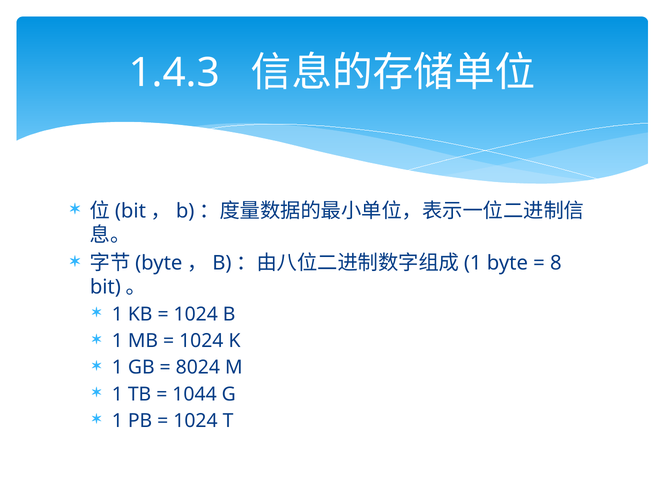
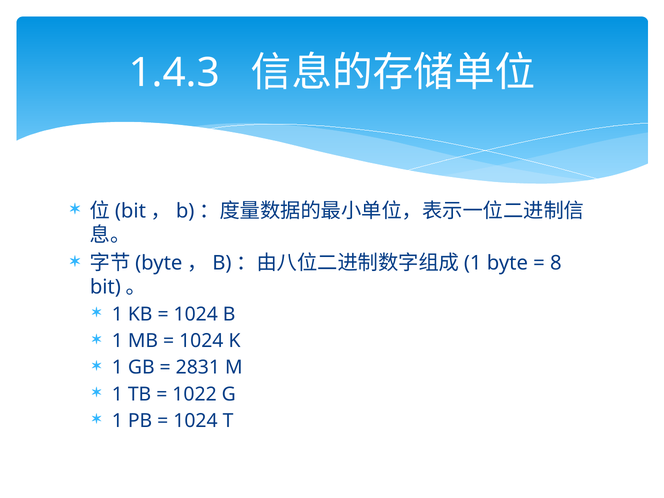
8024: 8024 -> 2831
1044: 1044 -> 1022
